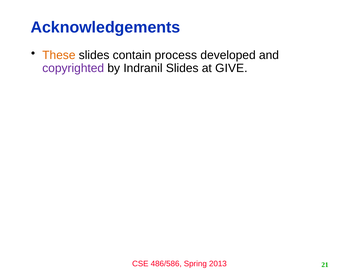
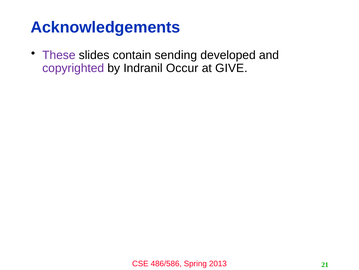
These colour: orange -> purple
process: process -> sending
Indranil Slides: Slides -> Occur
